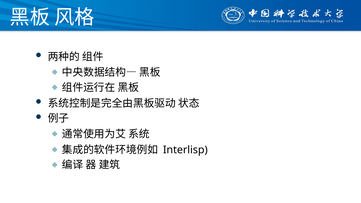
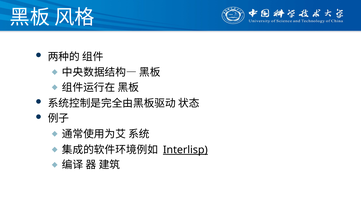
Interlisp underline: none -> present
